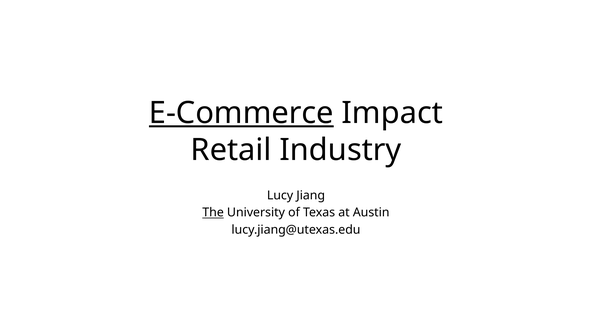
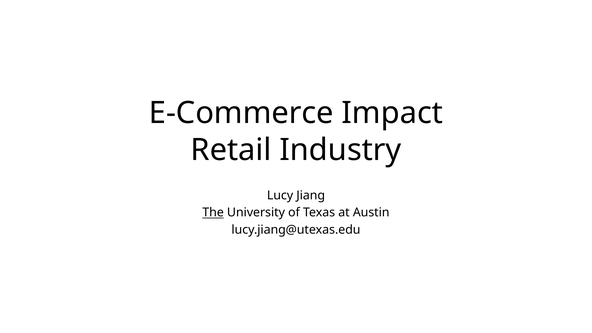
E-Commerce underline: present -> none
